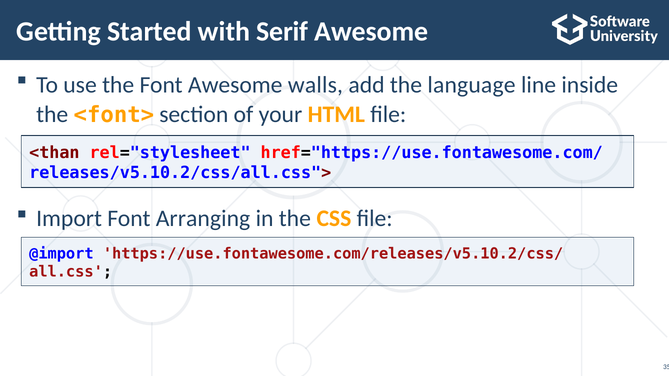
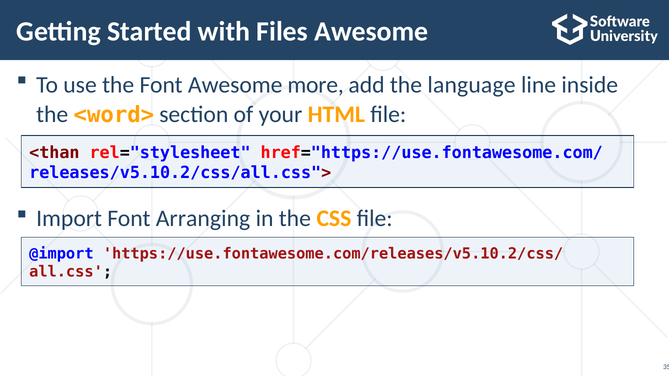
Serif: Serif -> Files
walls: walls -> more
<font>: <font> -> <word>
